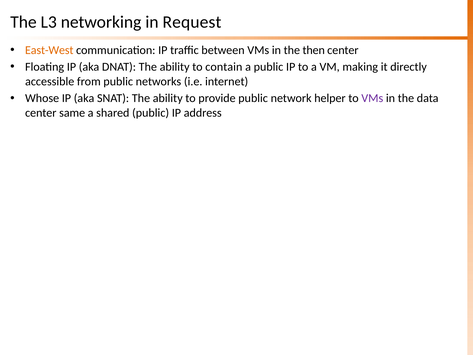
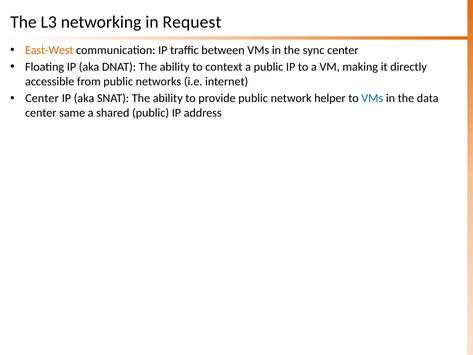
then: then -> sync
contain: contain -> context
Whose at (42, 98): Whose -> Center
VMs at (372, 98) colour: purple -> blue
